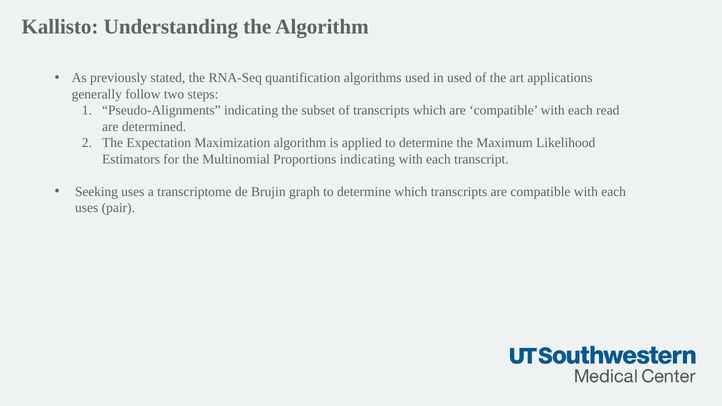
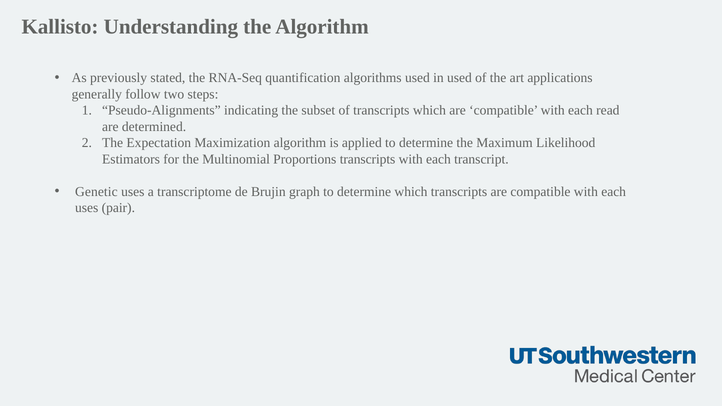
Proportions indicating: indicating -> transcripts
Seeking: Seeking -> Genetic
